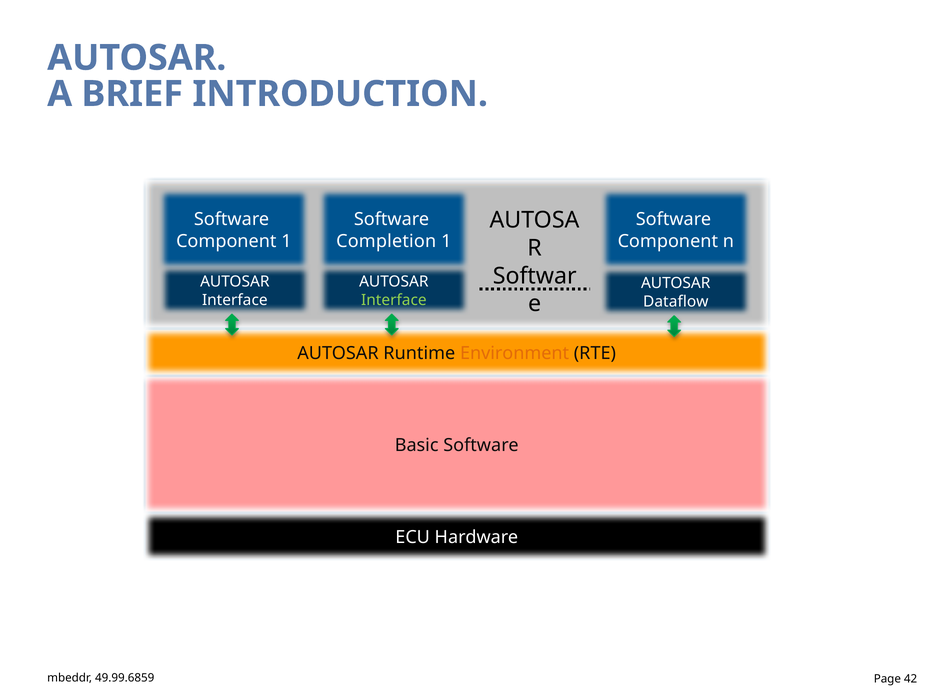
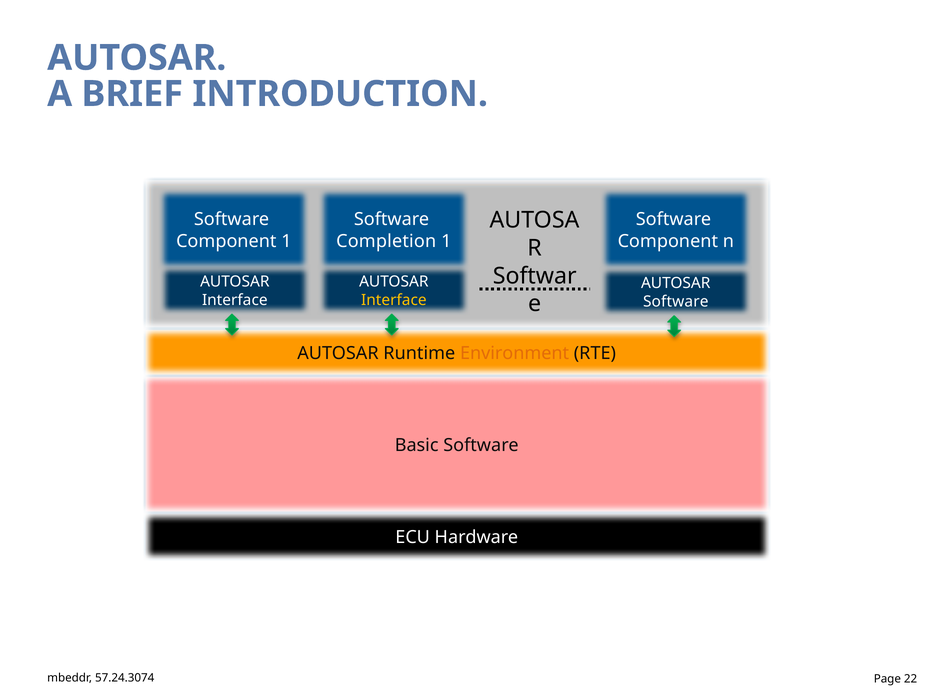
Interface at (394, 300) colour: light green -> yellow
Dataflow at (676, 302): Dataflow -> Software
49.99.6859: 49.99.6859 -> 57.24.3074
42: 42 -> 22
